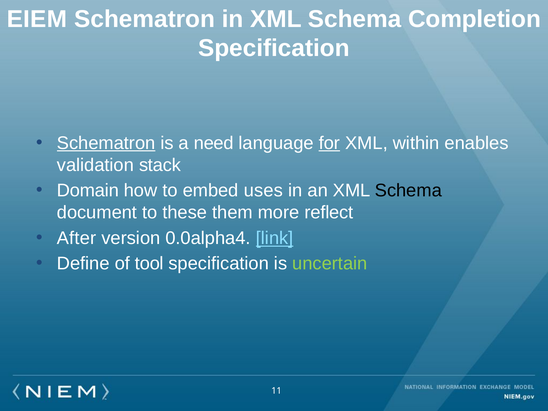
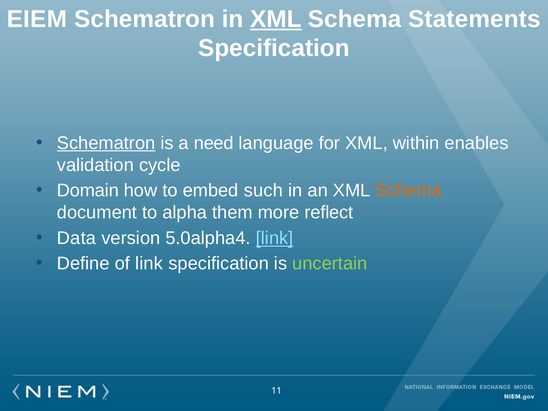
XML at (276, 19) underline: none -> present
Completion: Completion -> Statements
for underline: present -> none
stack: stack -> cycle
uses: uses -> such
Schema at (408, 191) colour: black -> orange
these: these -> alpha
After: After -> Data
0.0alpha4: 0.0alpha4 -> 5.0alpha4
of tool: tool -> link
